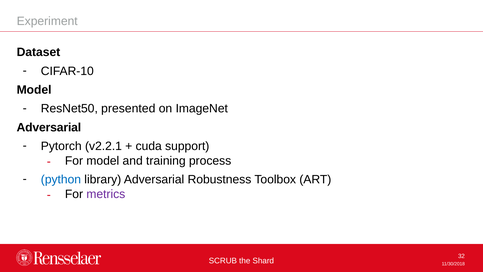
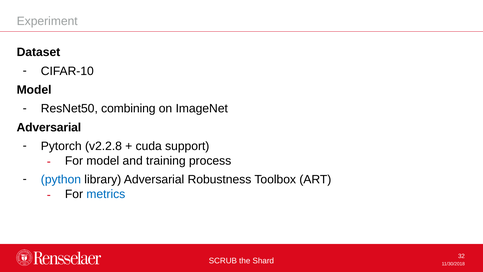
presented: presented -> combining
v2.2.1: v2.2.1 -> v2.2.8
metrics colour: purple -> blue
